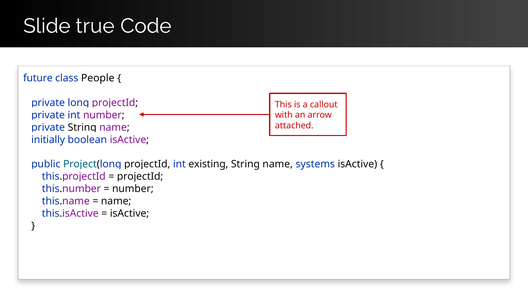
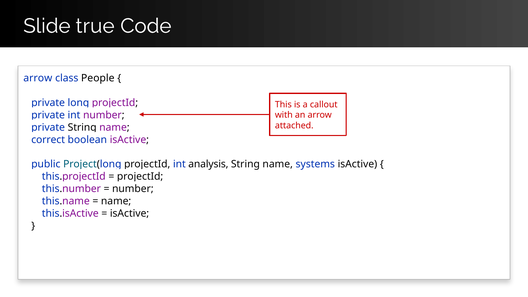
future at (38, 78): future -> arrow
initially: initially -> correct
existing: existing -> analysis
